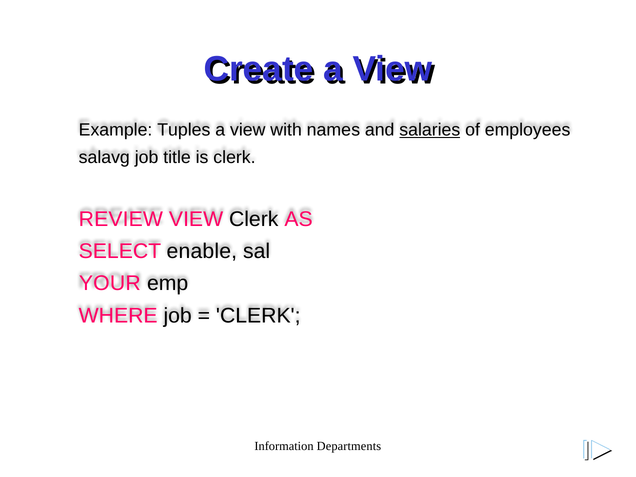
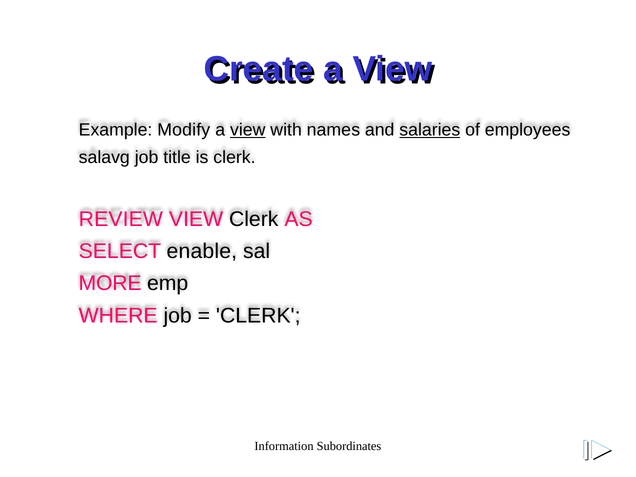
Tuples: Tuples -> Modify
view at (248, 130) underline: none -> present
YOUR: YOUR -> MORE
Departments: Departments -> Subordinates
